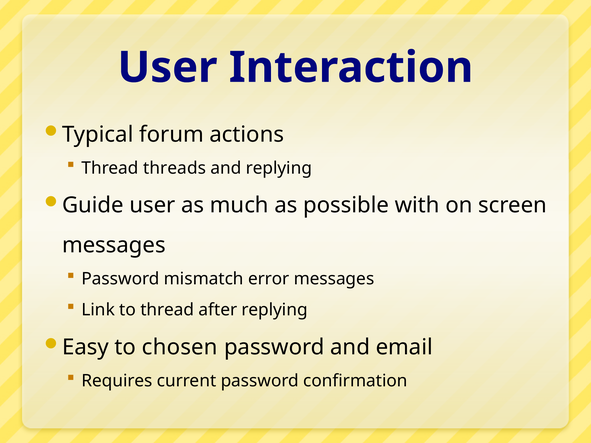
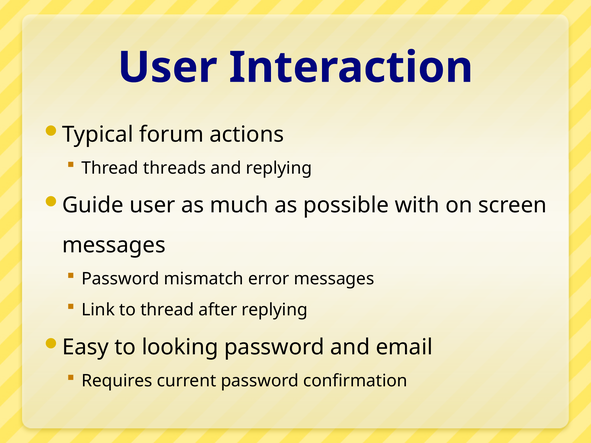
chosen: chosen -> looking
